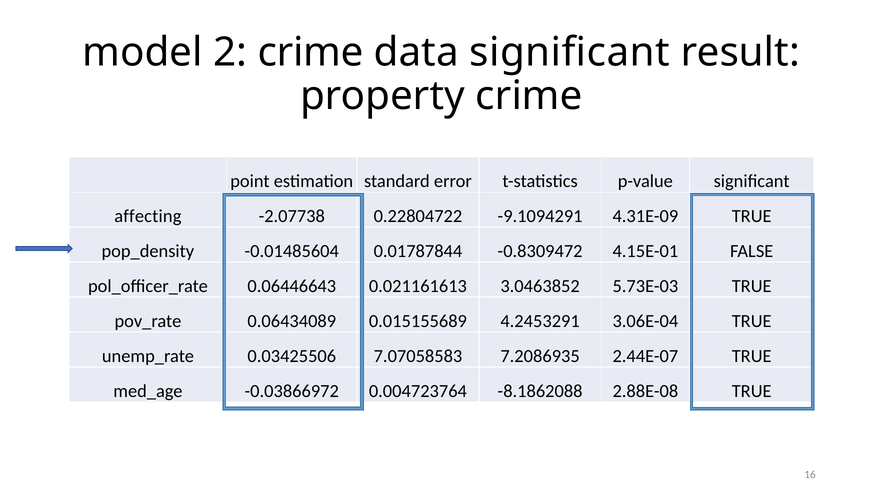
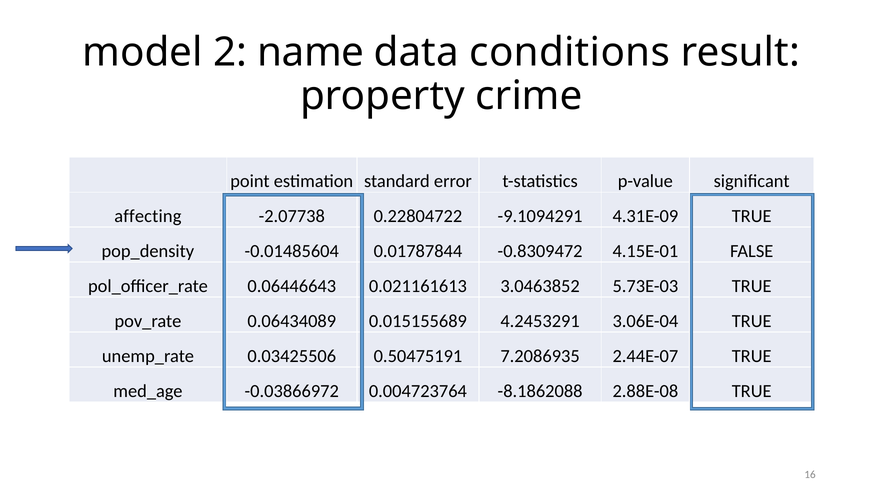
2 crime: crime -> name
data significant: significant -> conditions
7.07058583: 7.07058583 -> 0.50475191
